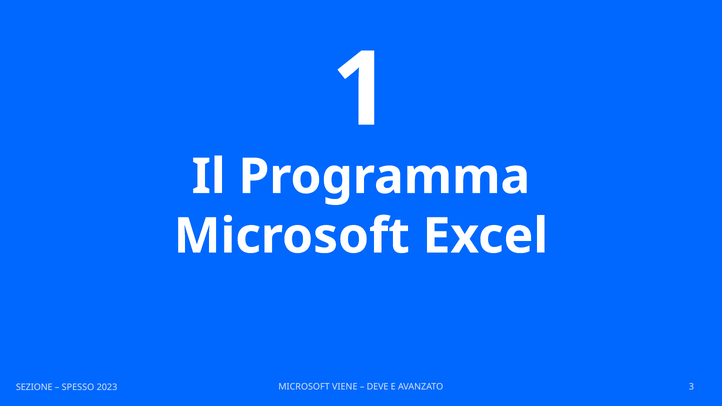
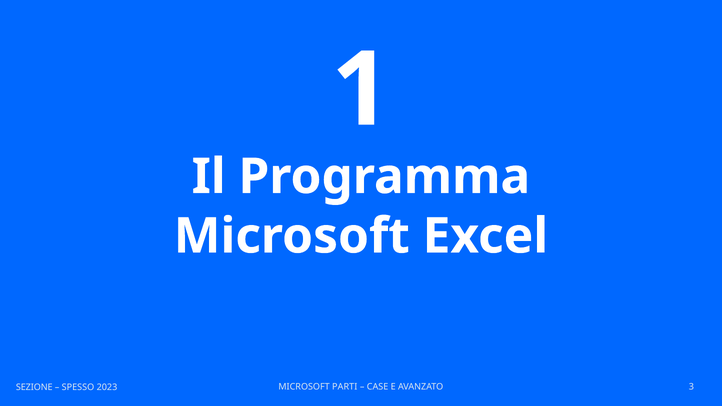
VIENE: VIENE -> PARTI
DEVE: DEVE -> CASE
